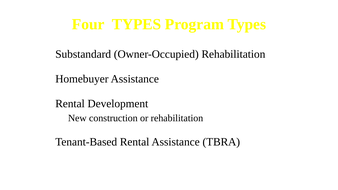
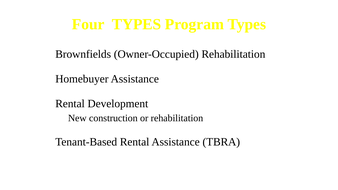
Substandard: Substandard -> Brownfields
